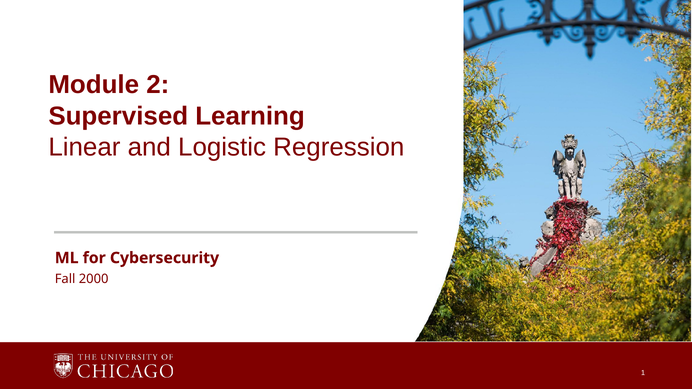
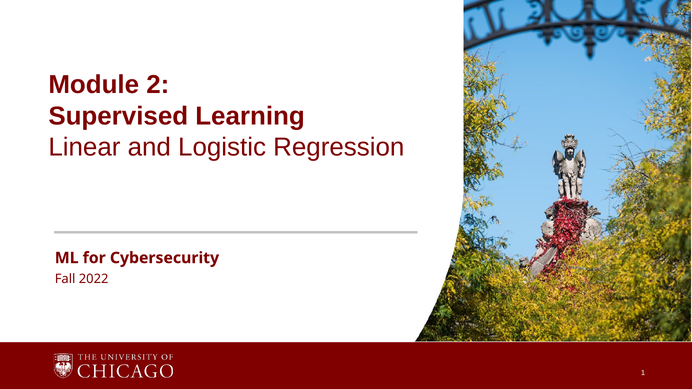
2000: 2000 -> 2022
